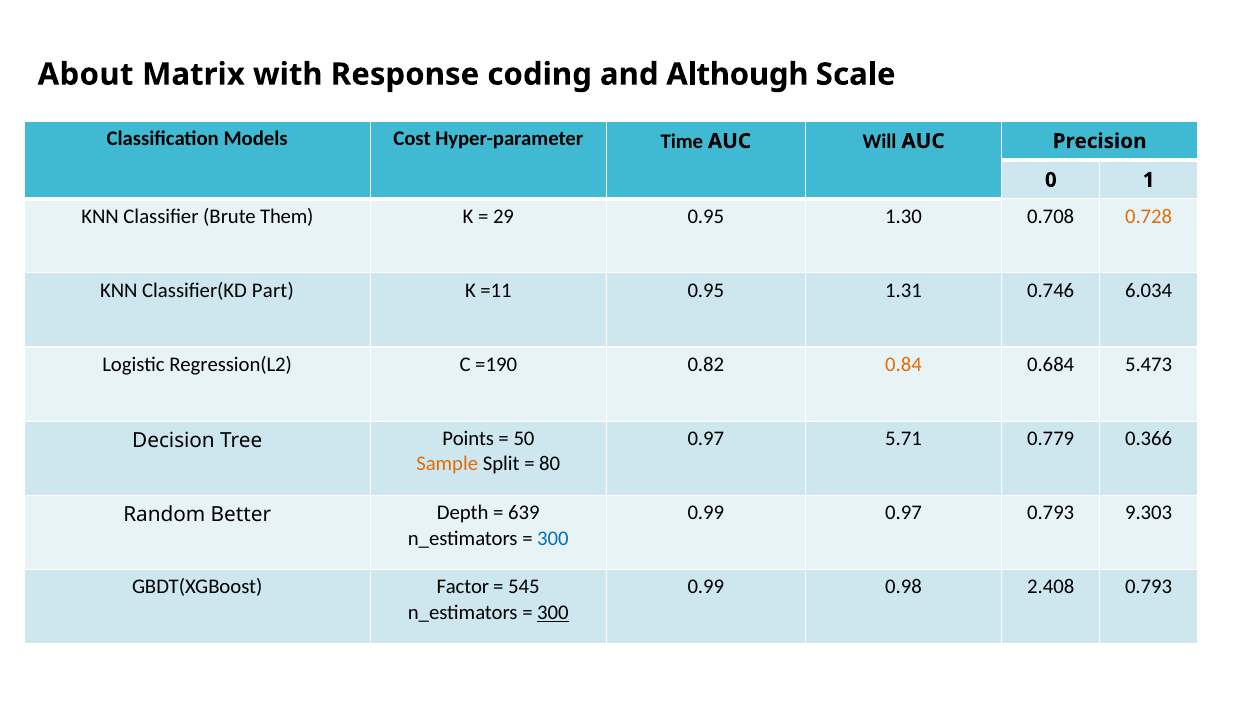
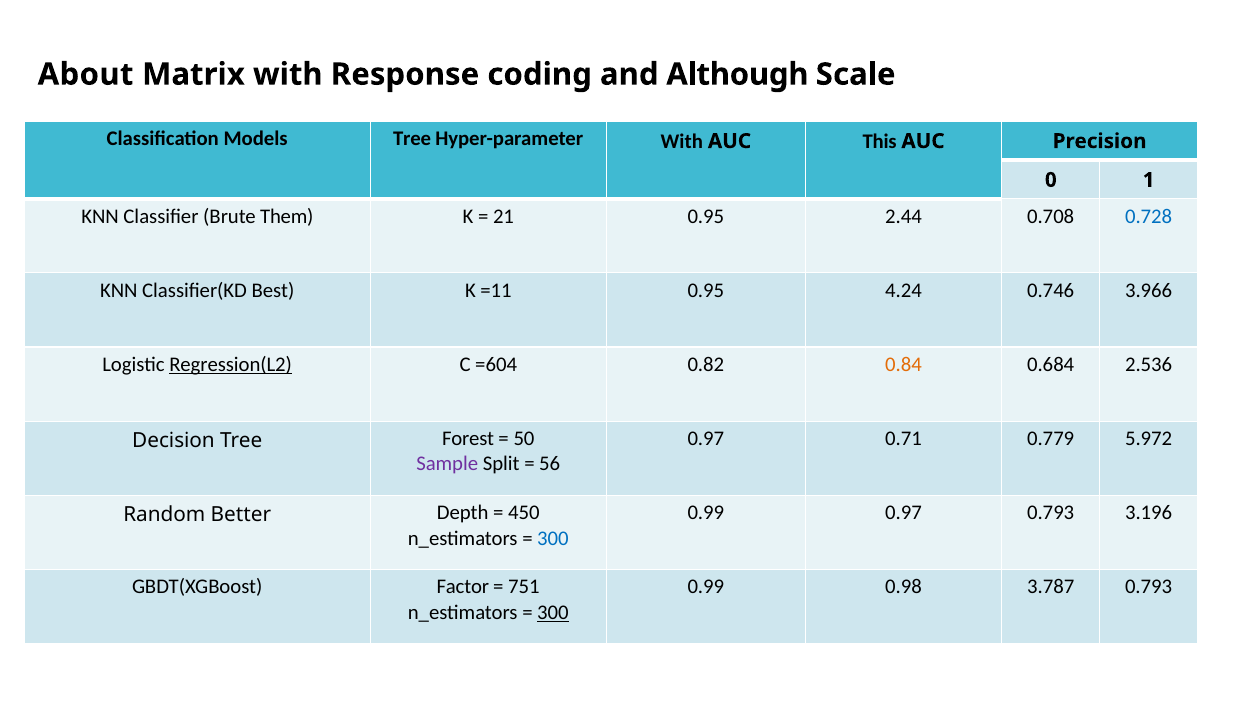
Models Cost: Cost -> Tree
Hyper-parameter Time: Time -> With
Will: Will -> This
29: 29 -> 21
1.30: 1.30 -> 2.44
0.728 colour: orange -> blue
Part: Part -> Best
1.31: 1.31 -> 4.24
6.034: 6.034 -> 3.966
Regression(L2 underline: none -> present
=190: =190 -> =604
5.473: 5.473 -> 2.536
5.71: 5.71 -> 0.71
0.366: 0.366 -> 5.972
Points: Points -> Forest
Sample colour: orange -> purple
80: 80 -> 56
9.303: 9.303 -> 3.196
639: 639 -> 450
545: 545 -> 751
2.408: 2.408 -> 3.787
